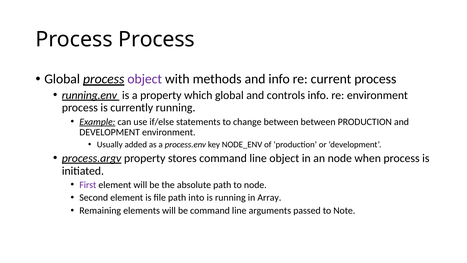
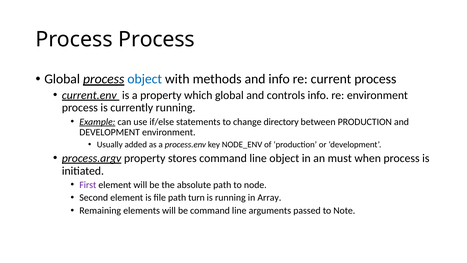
object at (145, 79) colour: purple -> blue
running.env: running.env -> current.env
change between: between -> directory
an node: node -> must
into: into -> turn
